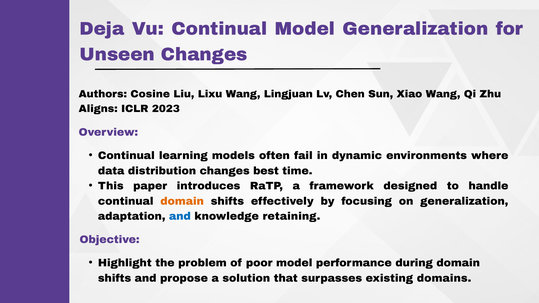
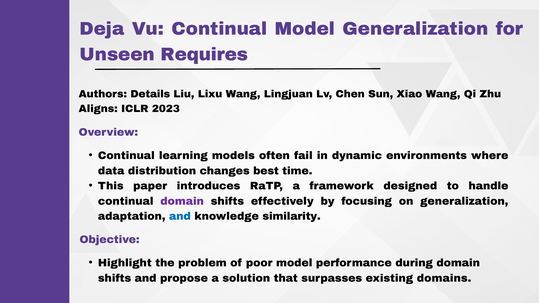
Unseen Changes: Changes -> Requires
Cosine: Cosine -> Details
domain at (182, 201) colour: orange -> purple
retaining: retaining -> similarity
